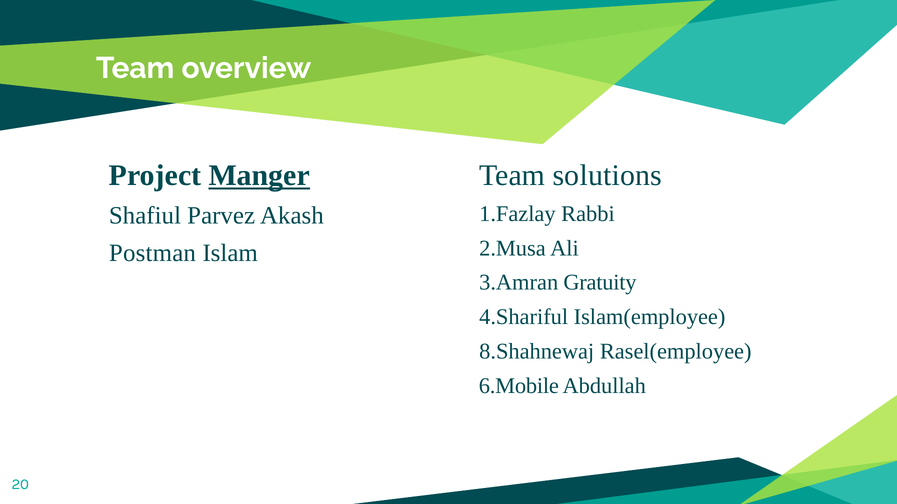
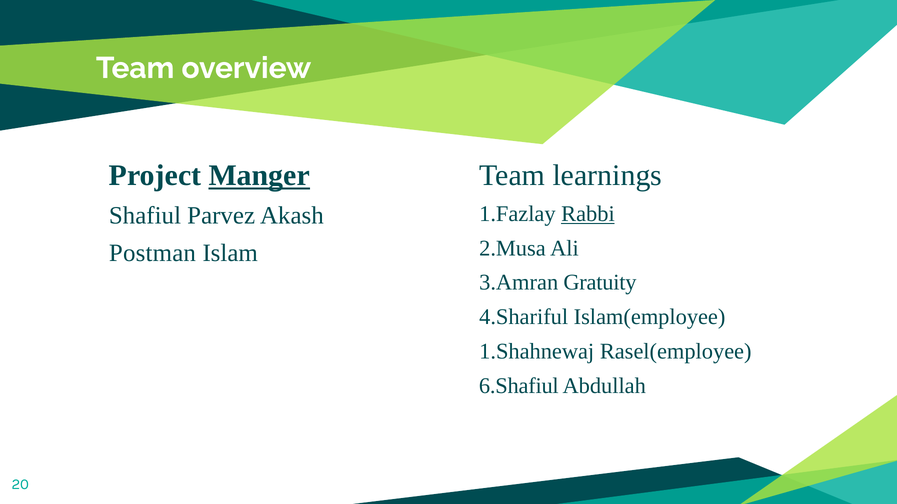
solutions: solutions -> learnings
Rabbi underline: none -> present
8.Shahnewaj: 8.Shahnewaj -> 1.Shahnewaj
6.Mobile: 6.Mobile -> 6.Shafiul
